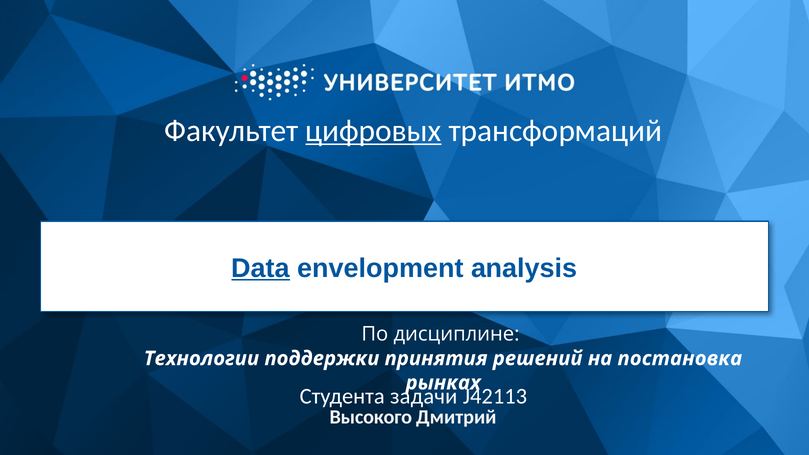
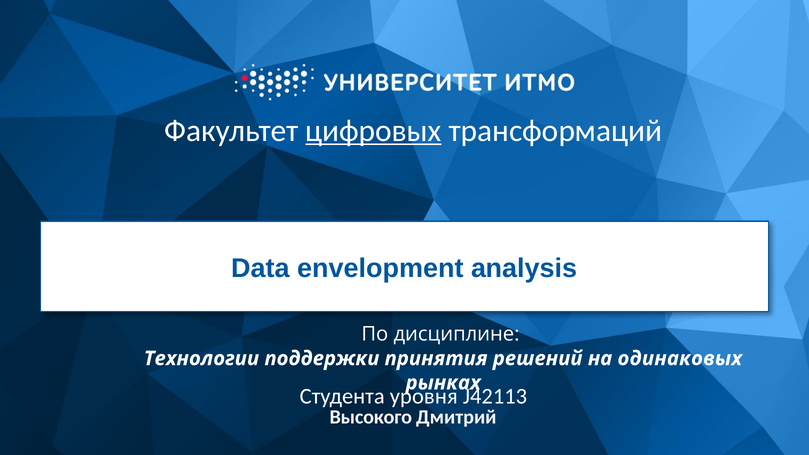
Data underline: present -> none
постановка: постановка -> одинаковых
задачи: задачи -> уровня
